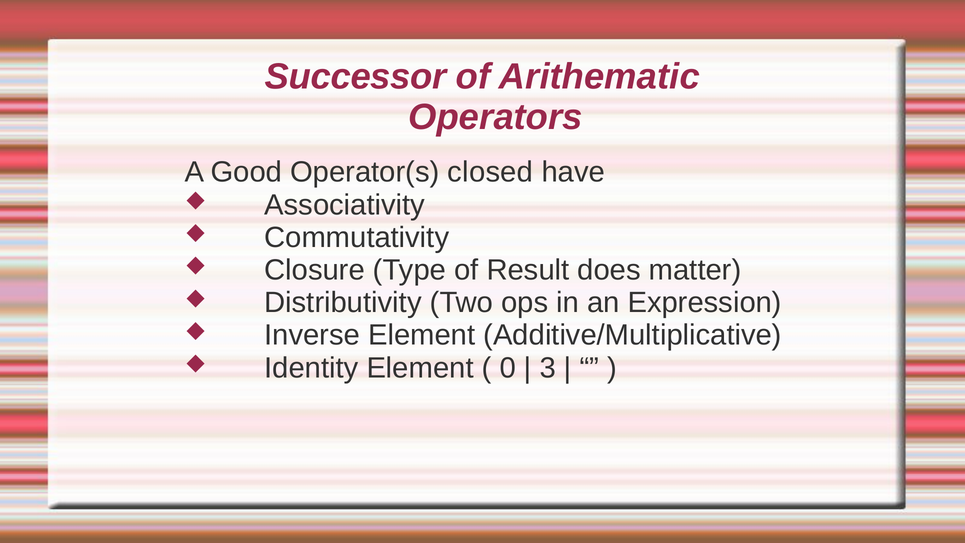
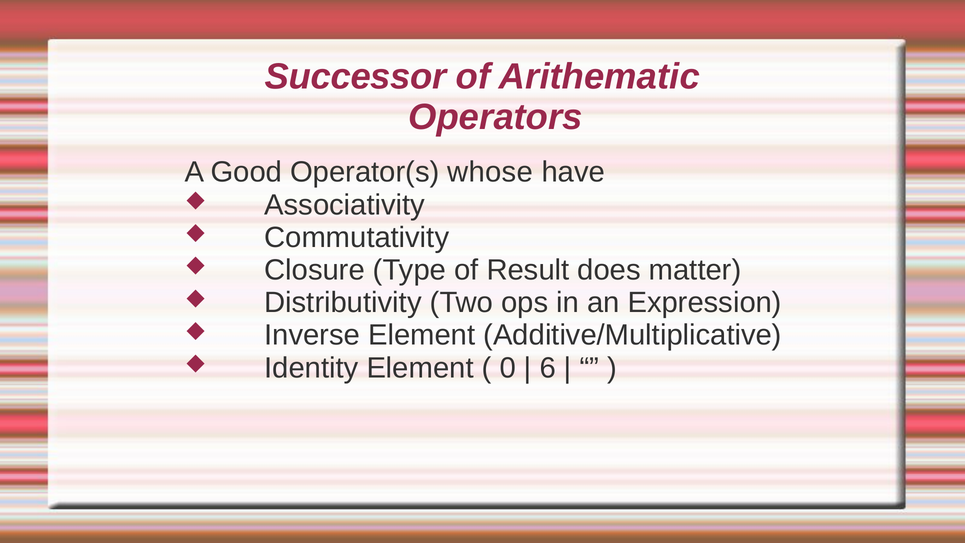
closed: closed -> whose
3: 3 -> 6
